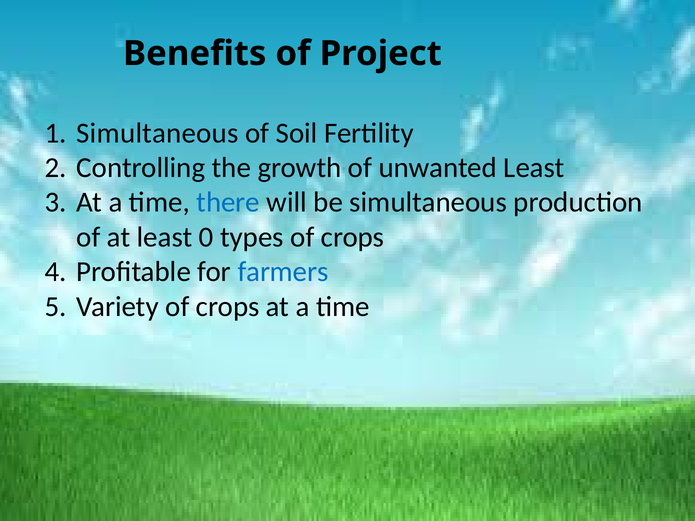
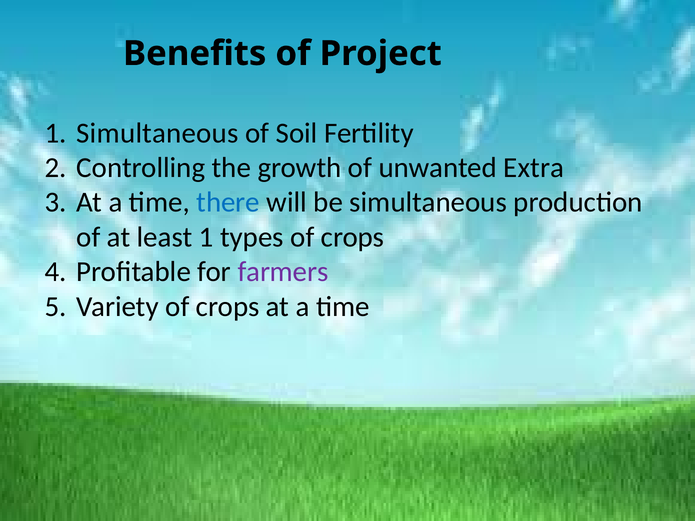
unwanted Least: Least -> Extra
least 0: 0 -> 1
farmers colour: blue -> purple
